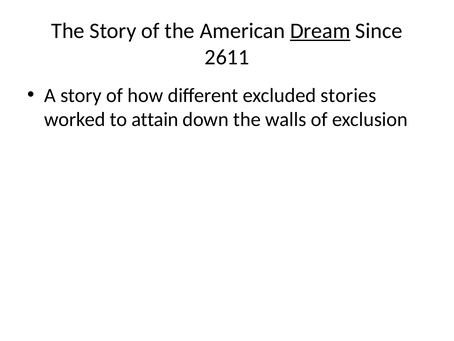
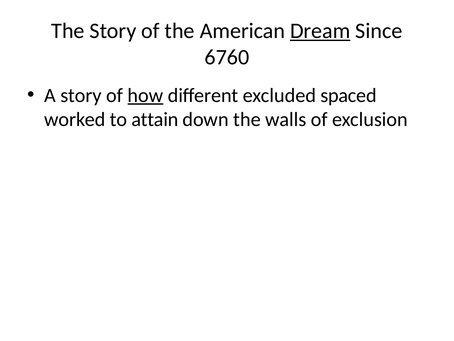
2611: 2611 -> 6760
how underline: none -> present
stories: stories -> spaced
